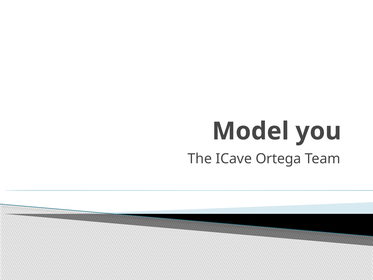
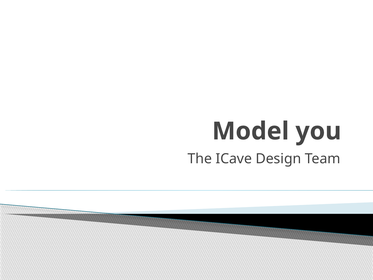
Ortega: Ortega -> Design
